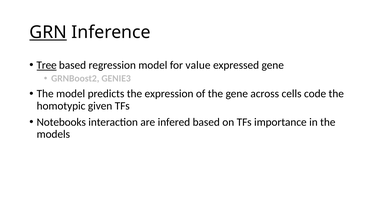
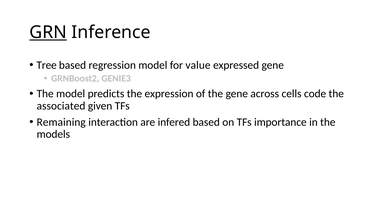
Tree underline: present -> none
homotypic: homotypic -> associated
Notebooks: Notebooks -> Remaining
